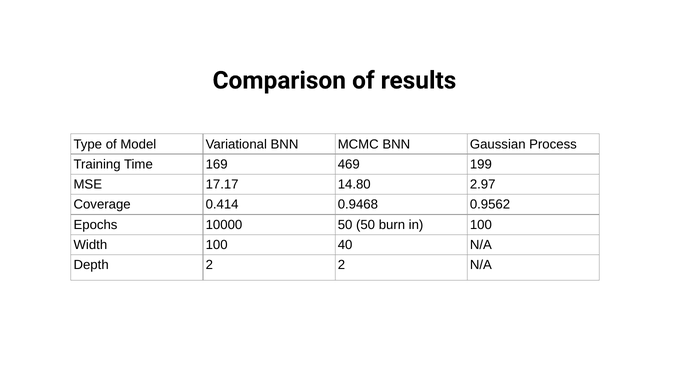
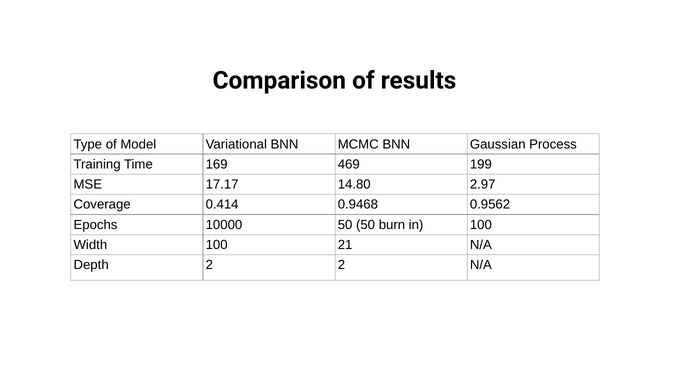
40: 40 -> 21
